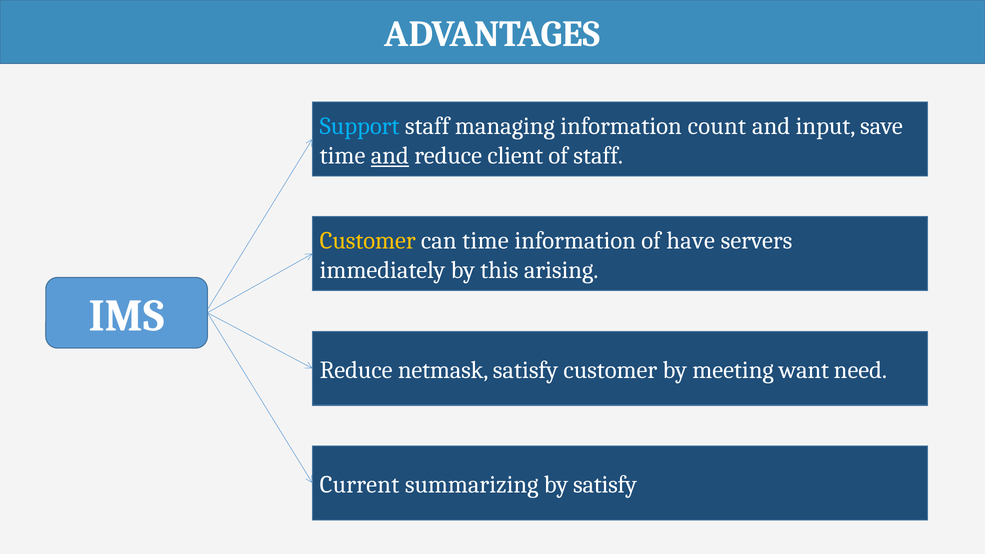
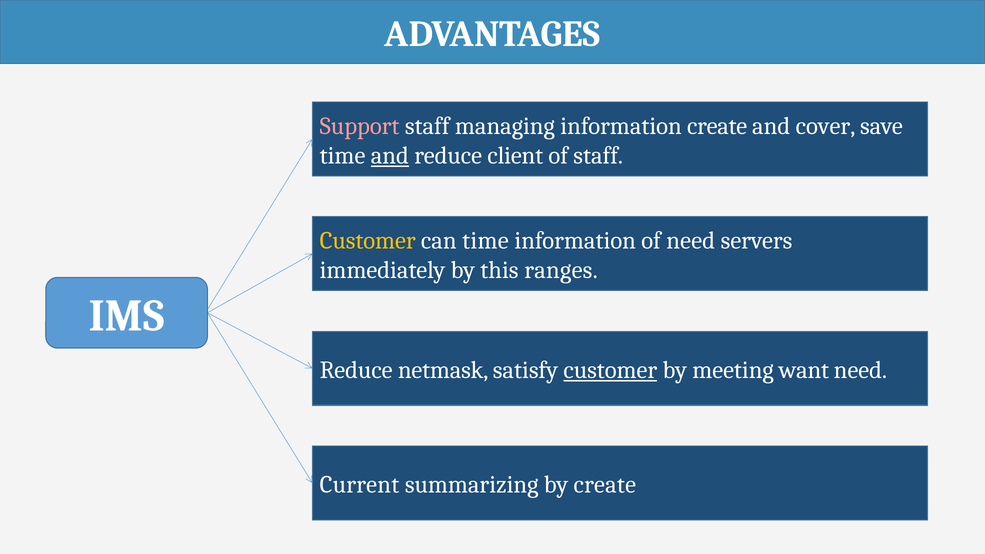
Support colour: light blue -> pink
information count: count -> create
input: input -> cover
of have: have -> need
arising: arising -> ranges
customer at (610, 370) underline: none -> present
by satisfy: satisfy -> create
